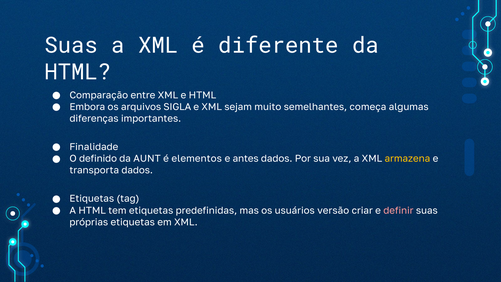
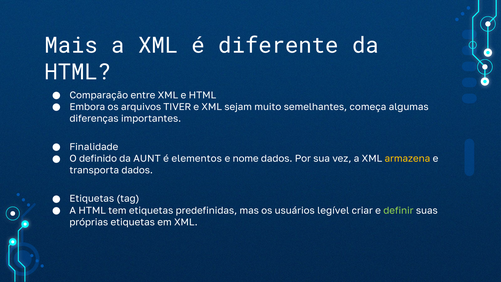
Suas at (71, 45): Suas -> Mais
SIGLA: SIGLA -> TIVER
antes: antes -> nome
versão: versão -> legível
definir colour: pink -> light green
